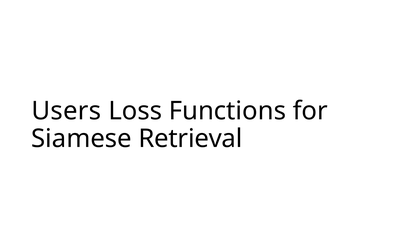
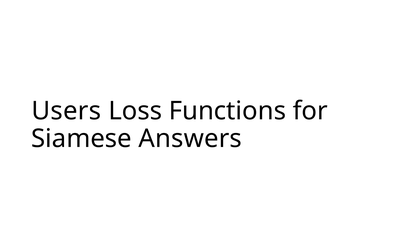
Retrieval: Retrieval -> Answers
